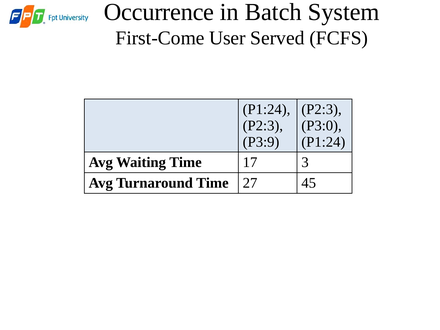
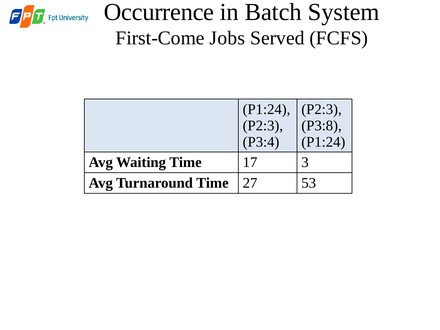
User: User -> Jobs
P3:0: P3:0 -> P3:8
P3:9: P3:9 -> P3:4
45: 45 -> 53
